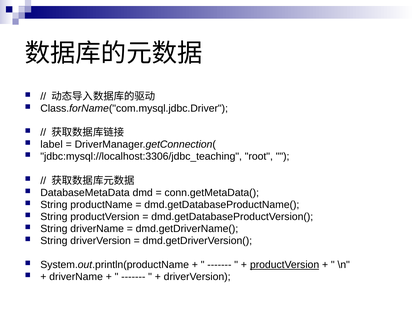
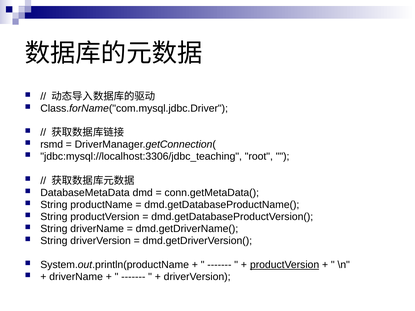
label: label -> rsmd
